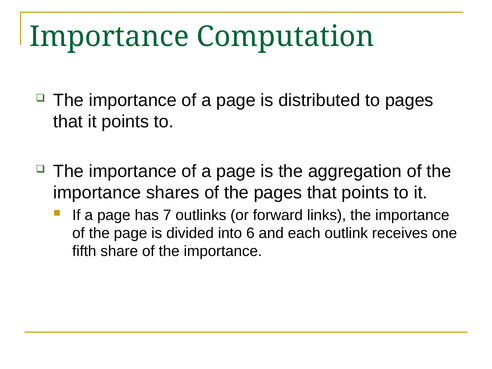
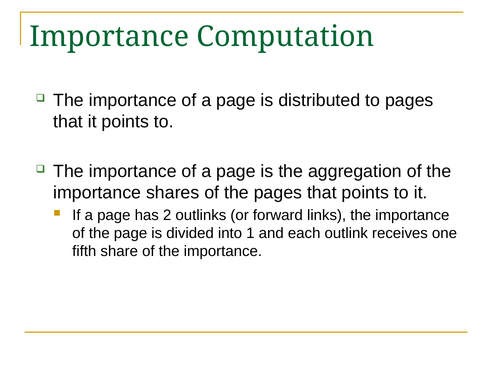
7: 7 -> 2
6: 6 -> 1
